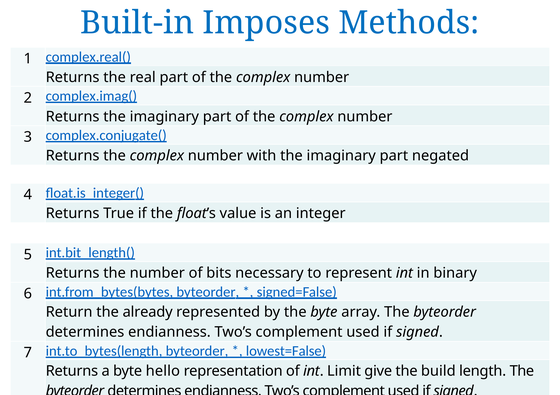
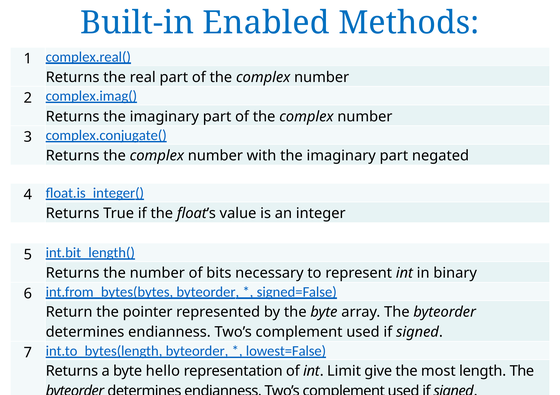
Imposes: Imposes -> Enabled
already: already -> pointer
build: build -> most
